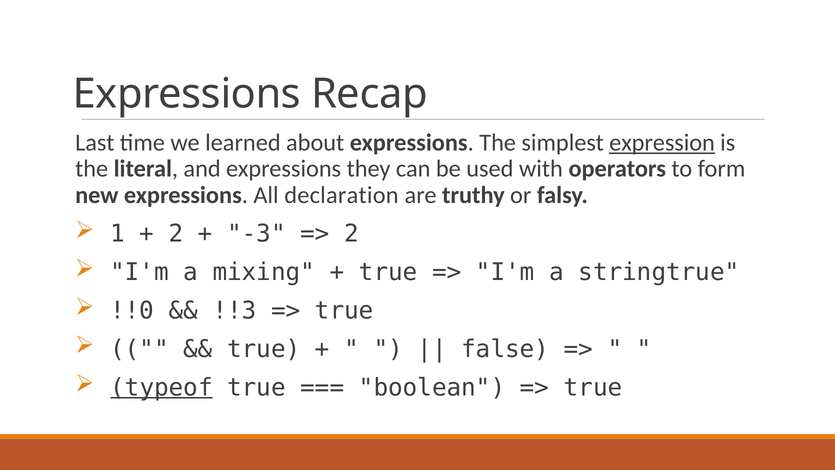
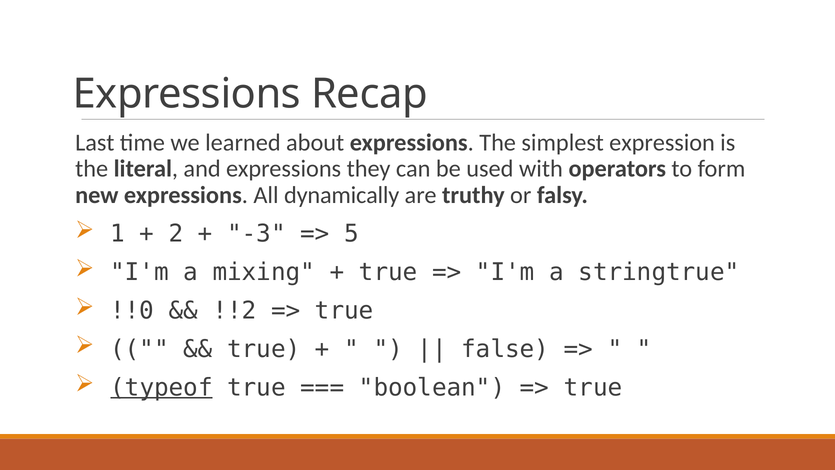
expression underline: present -> none
declaration: declaration -> dynamically
2 at (352, 233): 2 -> 5
!!3: !!3 -> !!2
